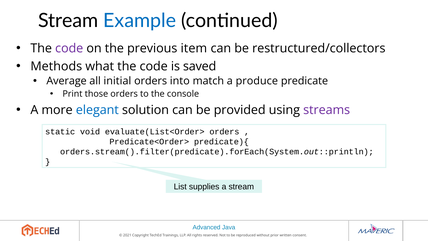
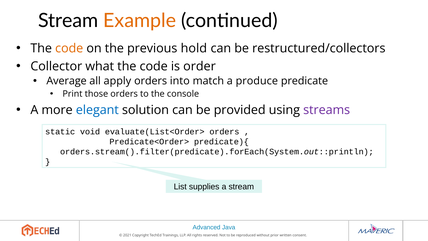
Example colour: blue -> orange
code at (69, 48) colour: purple -> orange
item: item -> hold
Methods: Methods -> Collector
saved: saved -> order
initial: initial -> apply
